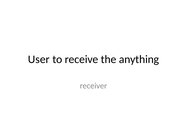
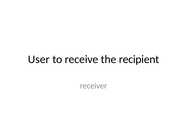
anything: anything -> recipient
